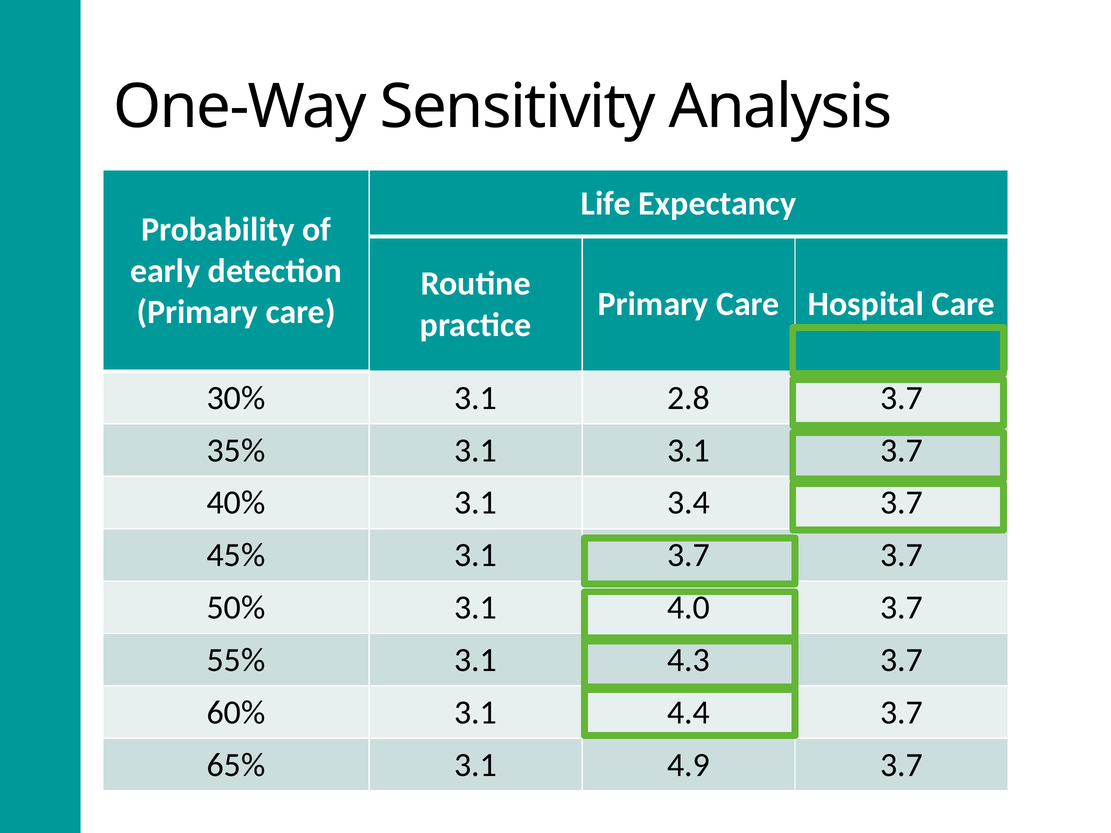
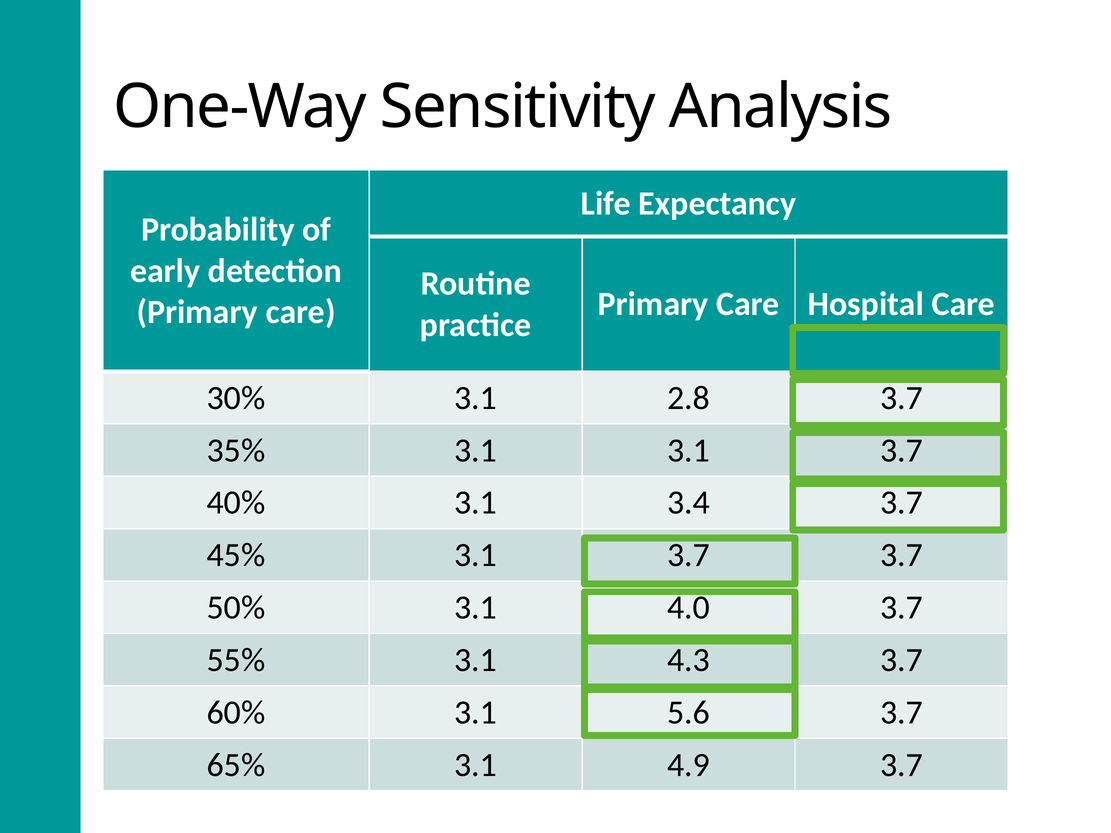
4.4: 4.4 -> 5.6
